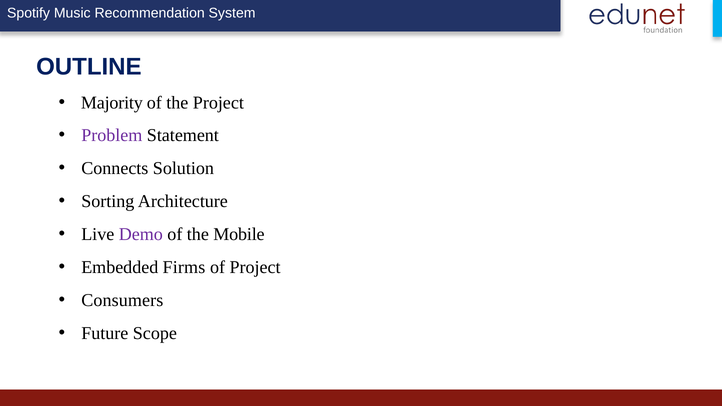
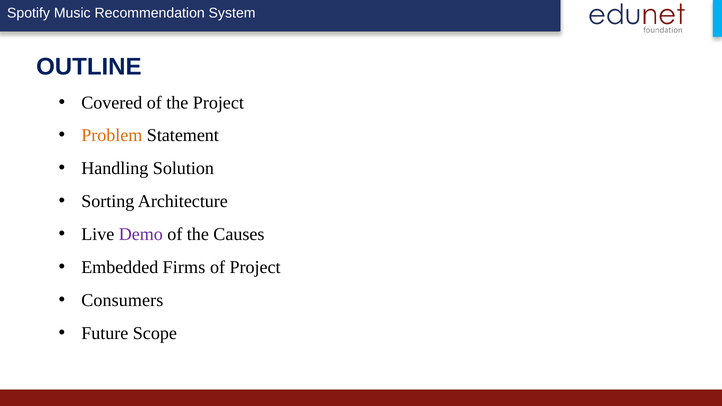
Majority: Majority -> Covered
Problem colour: purple -> orange
Connects: Connects -> Handling
Mobile: Mobile -> Causes
